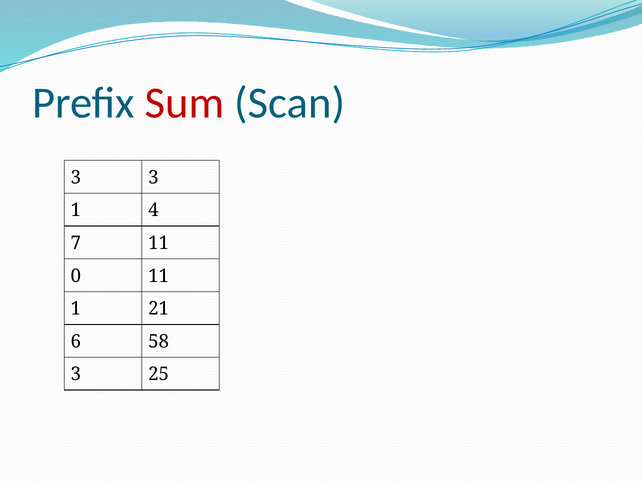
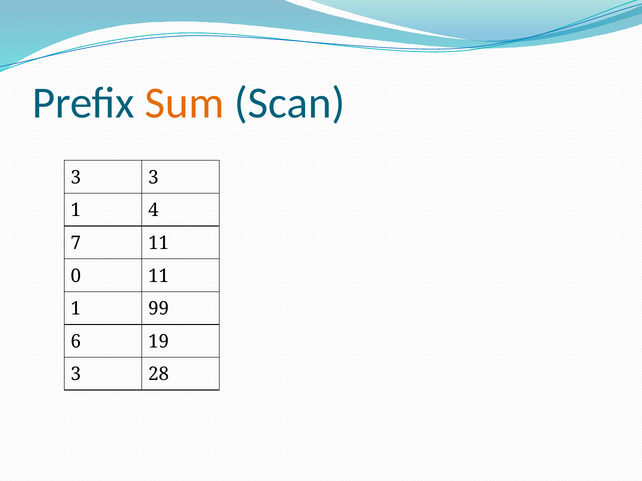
Sum colour: red -> orange
21: 21 -> 99
58: 58 -> 19
25: 25 -> 28
